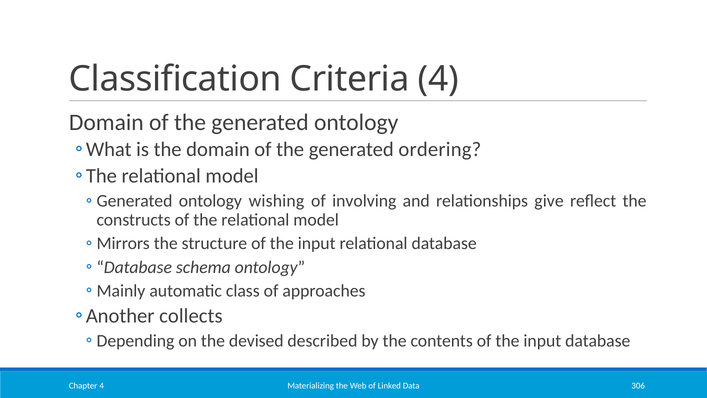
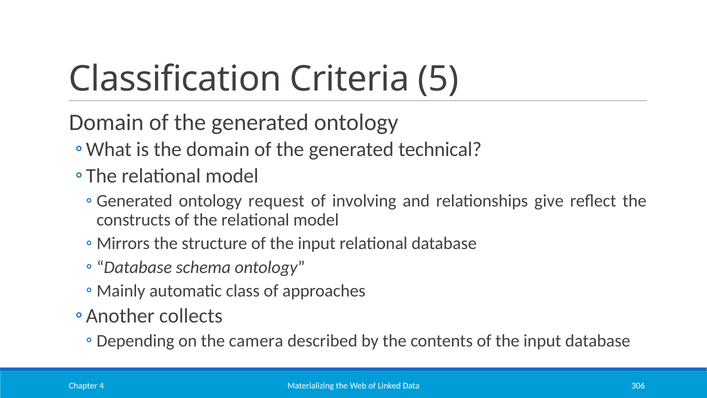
Criteria 4: 4 -> 5
ordering: ordering -> technical
wishing: wishing -> request
devised: devised -> camera
